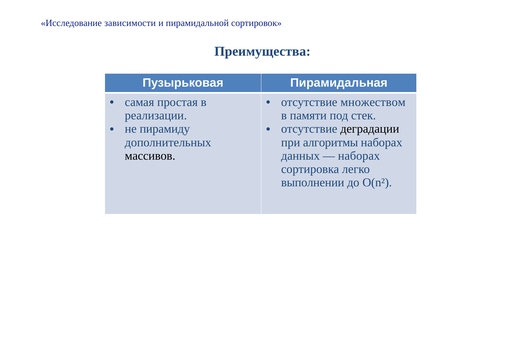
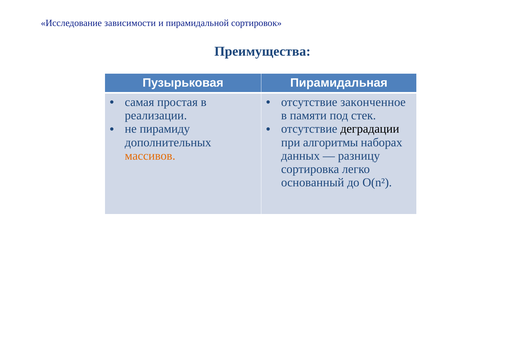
множеством: множеством -> законченное
массивов colour: black -> orange
наборах at (359, 156): наборах -> разницу
выполнении: выполнении -> основанный
